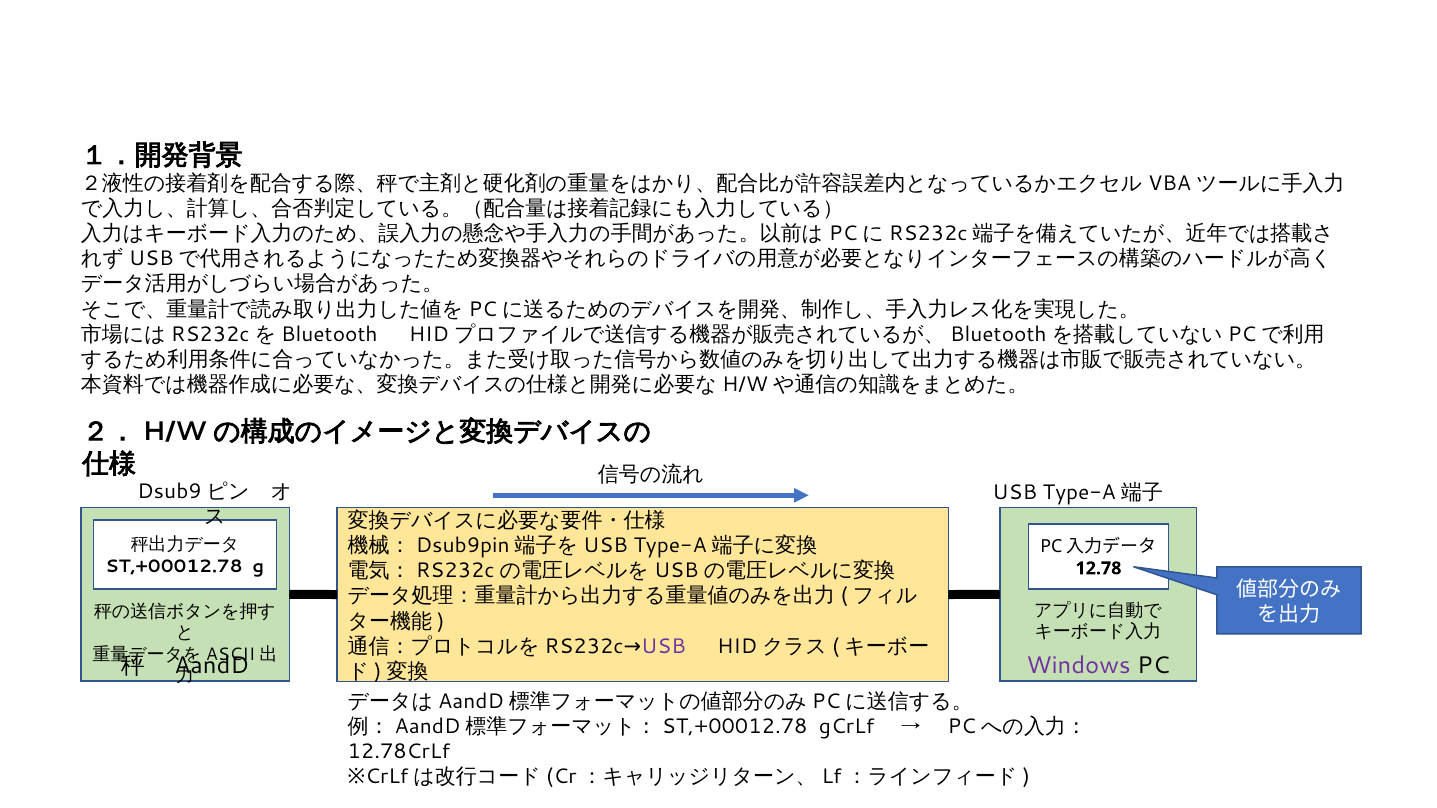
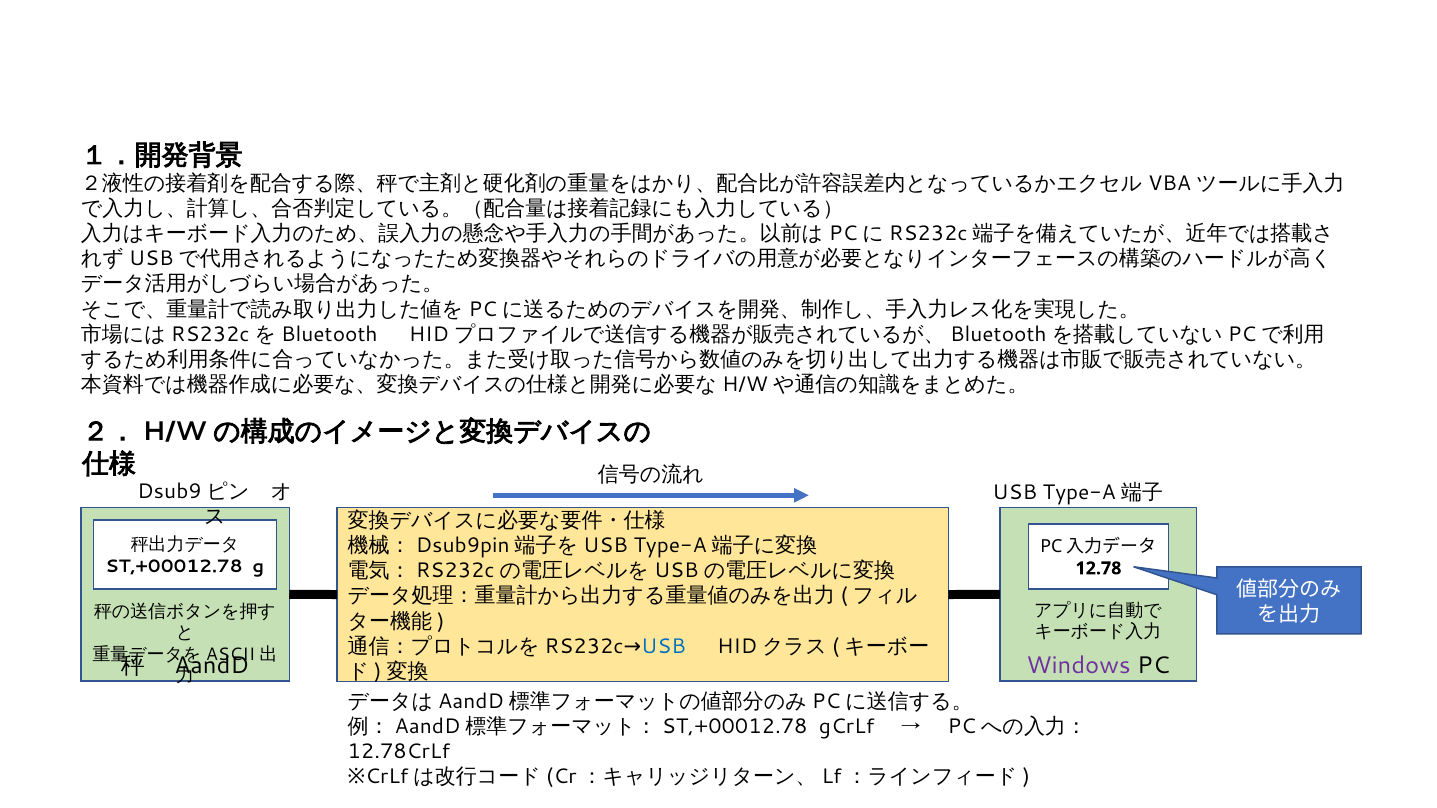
USB at (664, 647) colour: purple -> blue
